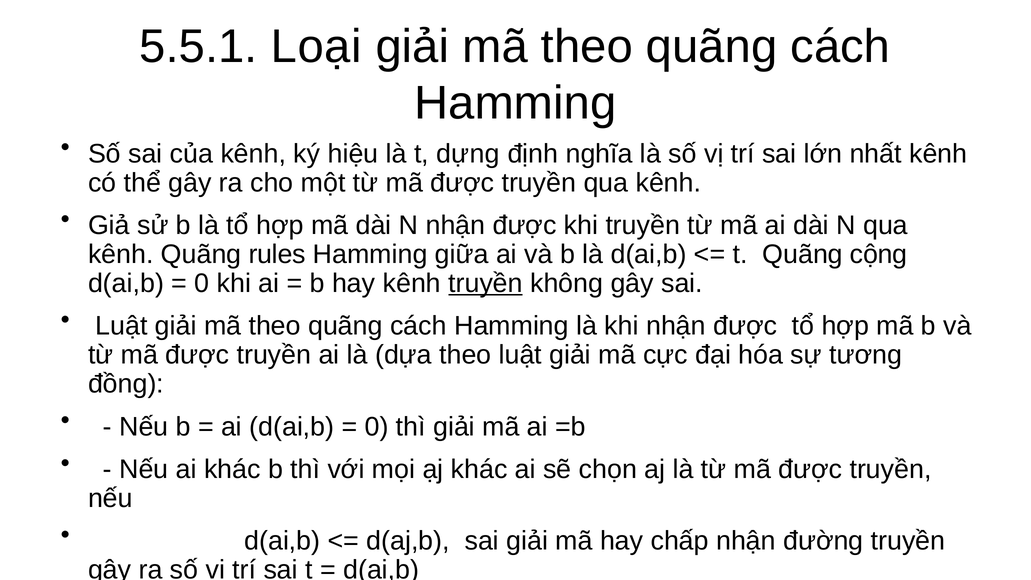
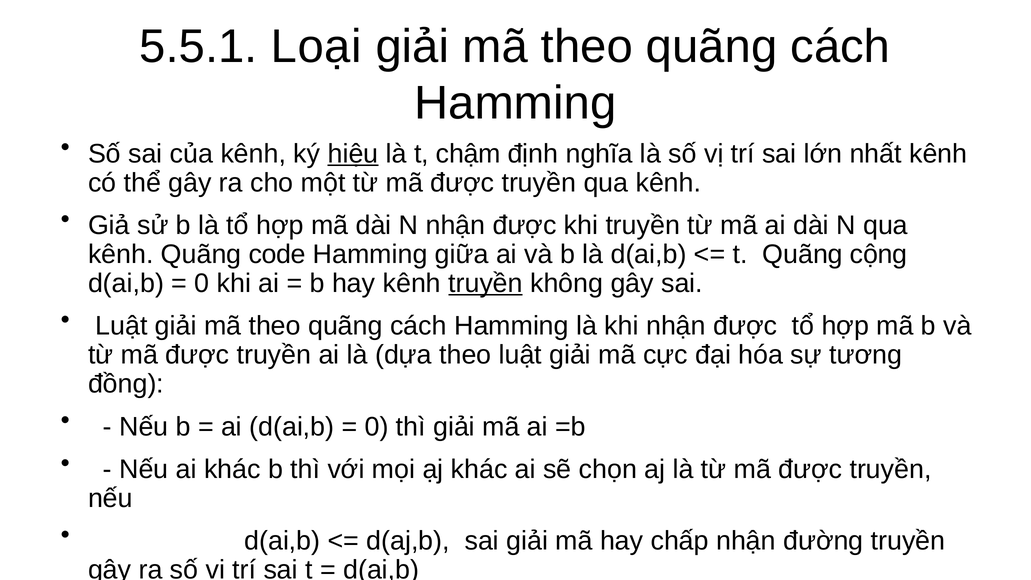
hiệu underline: none -> present
dựng: dựng -> chậm
rules: rules -> code
